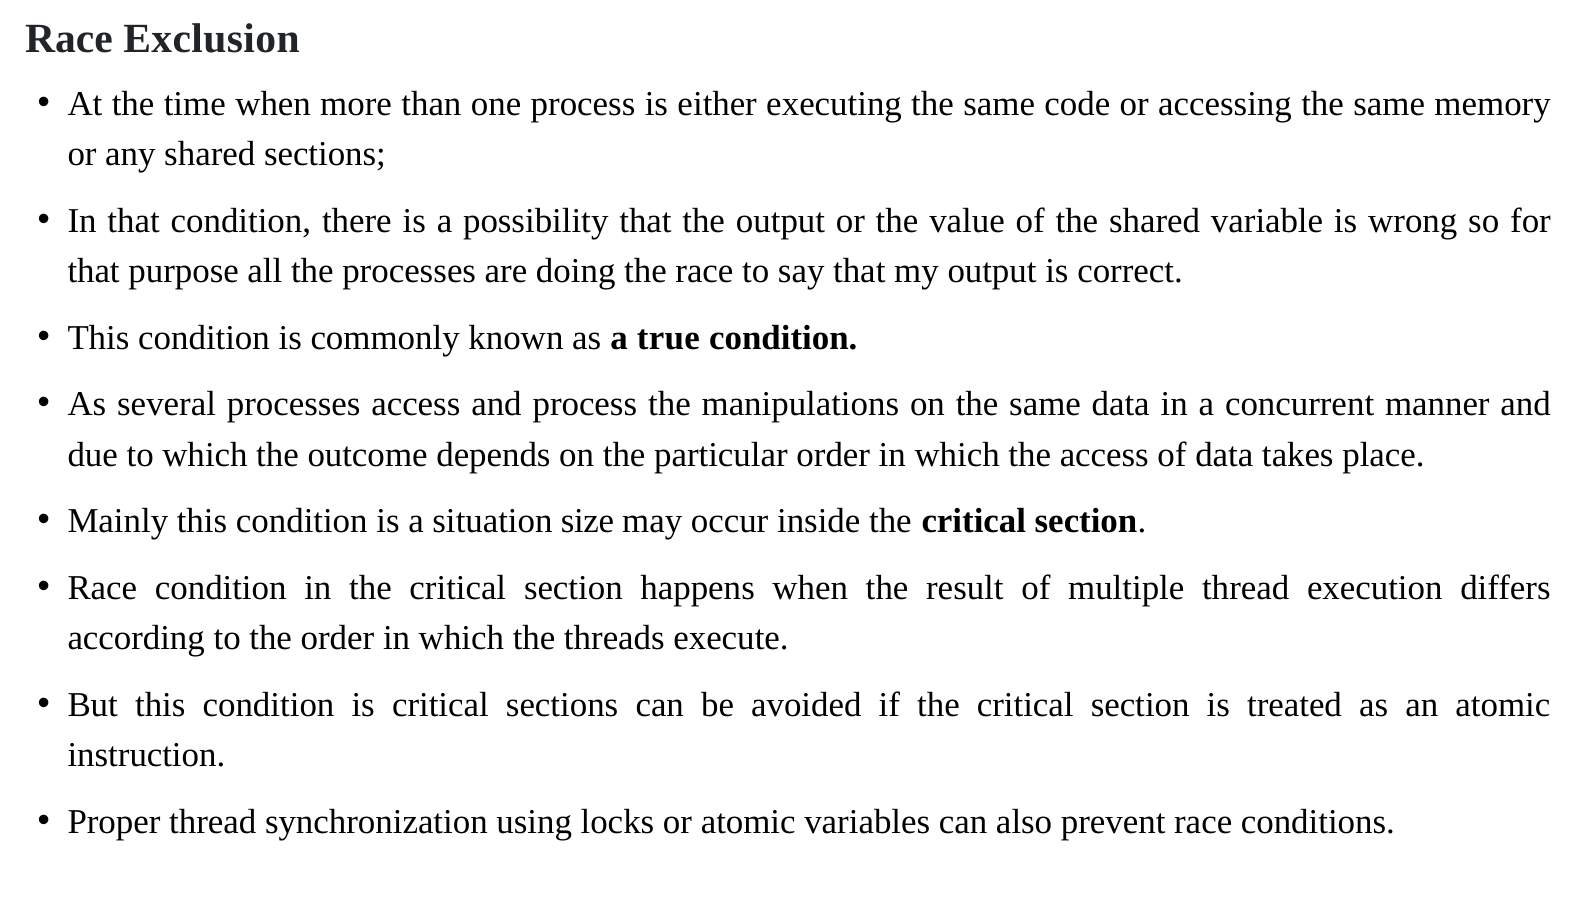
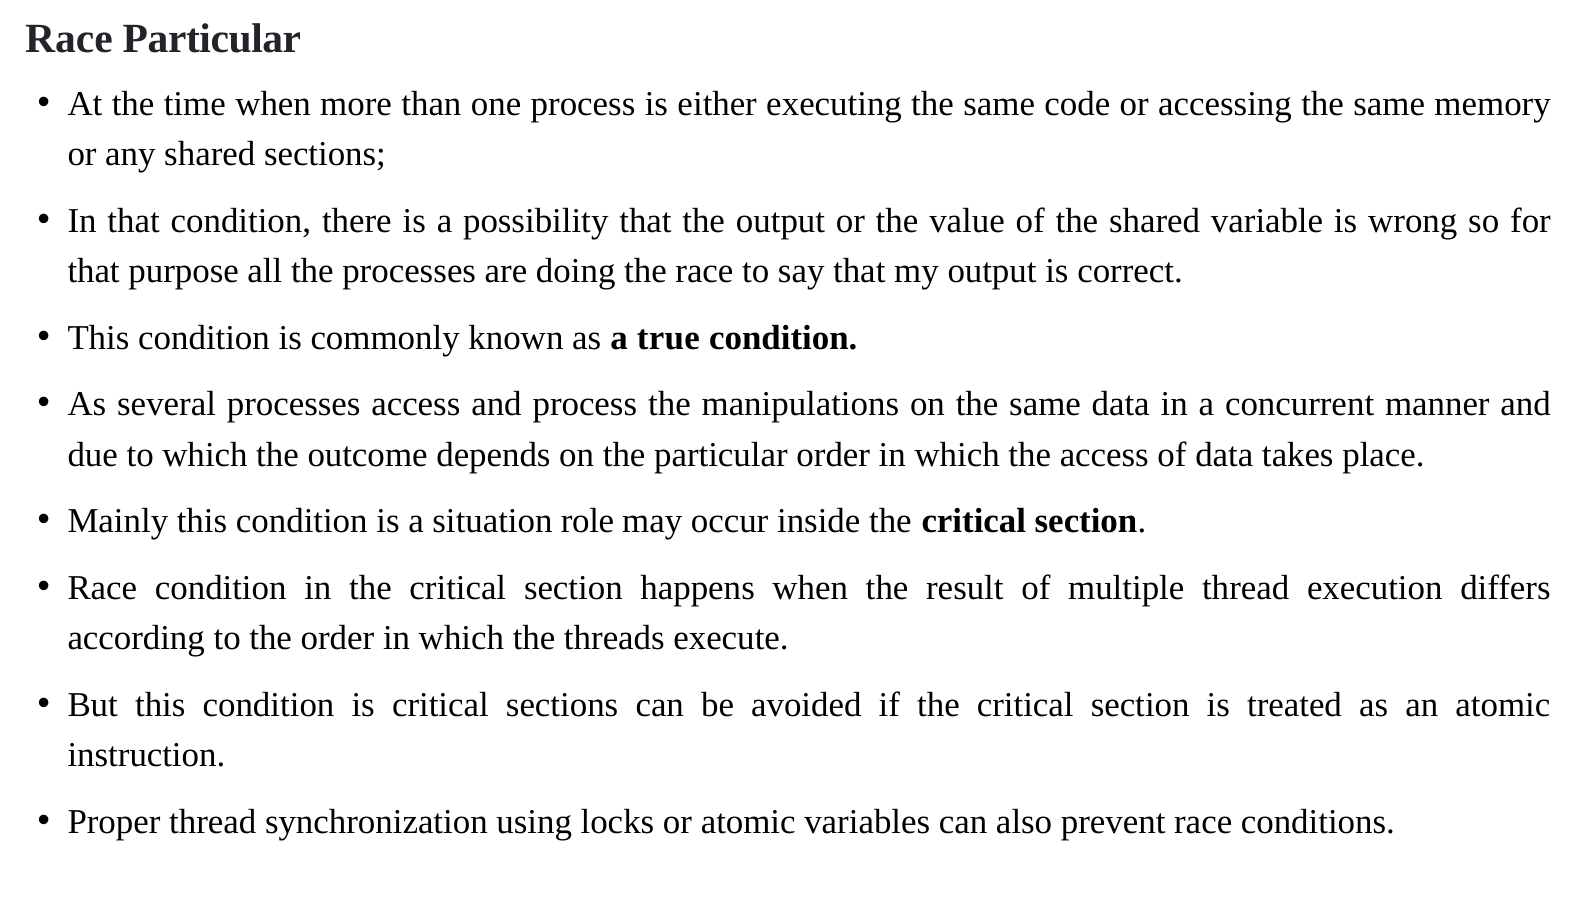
Race Exclusion: Exclusion -> Particular
size: size -> role
